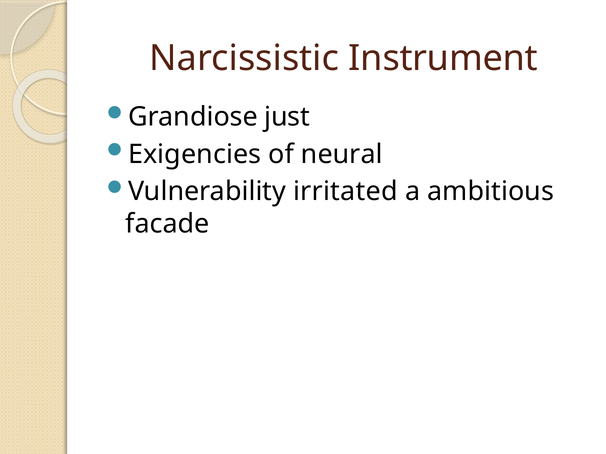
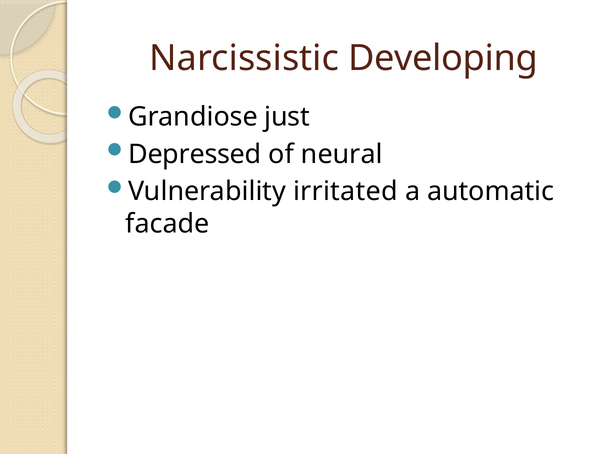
Instrument: Instrument -> Developing
Exigencies: Exigencies -> Depressed
ambitious: ambitious -> automatic
